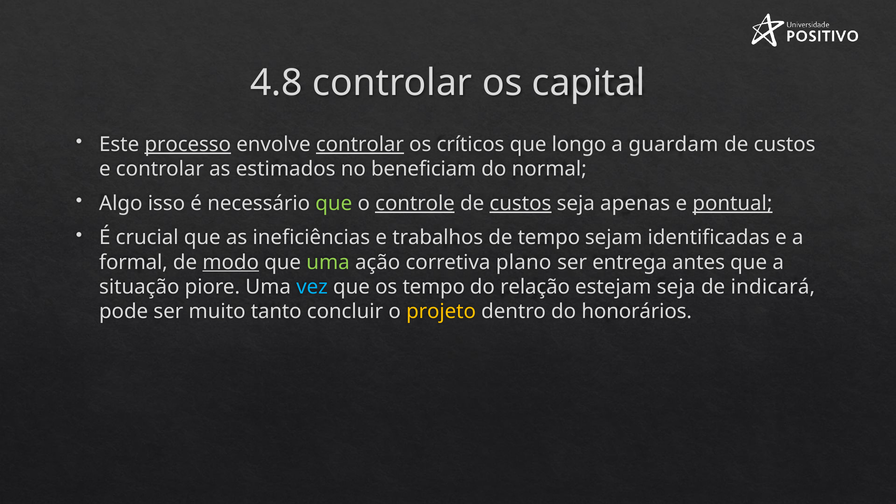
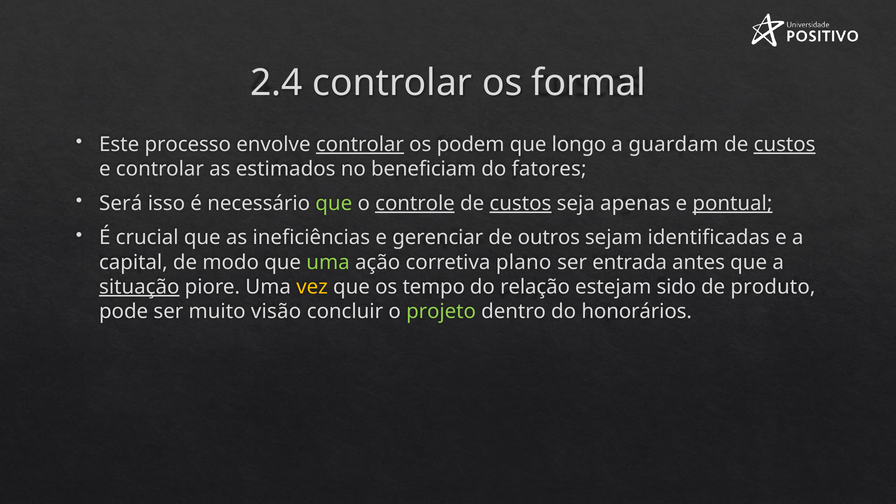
4.8: 4.8 -> 2.4
capital: capital -> formal
processo underline: present -> none
críticos: críticos -> podem
custos at (785, 144) underline: none -> present
normal: normal -> fatores
Algo: Algo -> Será
trabalhos: trabalhos -> gerenciar
de tempo: tempo -> outros
formal: formal -> capital
modo underline: present -> none
entrega: entrega -> entrada
situação underline: none -> present
vez colour: light blue -> yellow
estejam seja: seja -> sido
indicará: indicará -> produto
tanto: tanto -> visão
projeto colour: yellow -> light green
